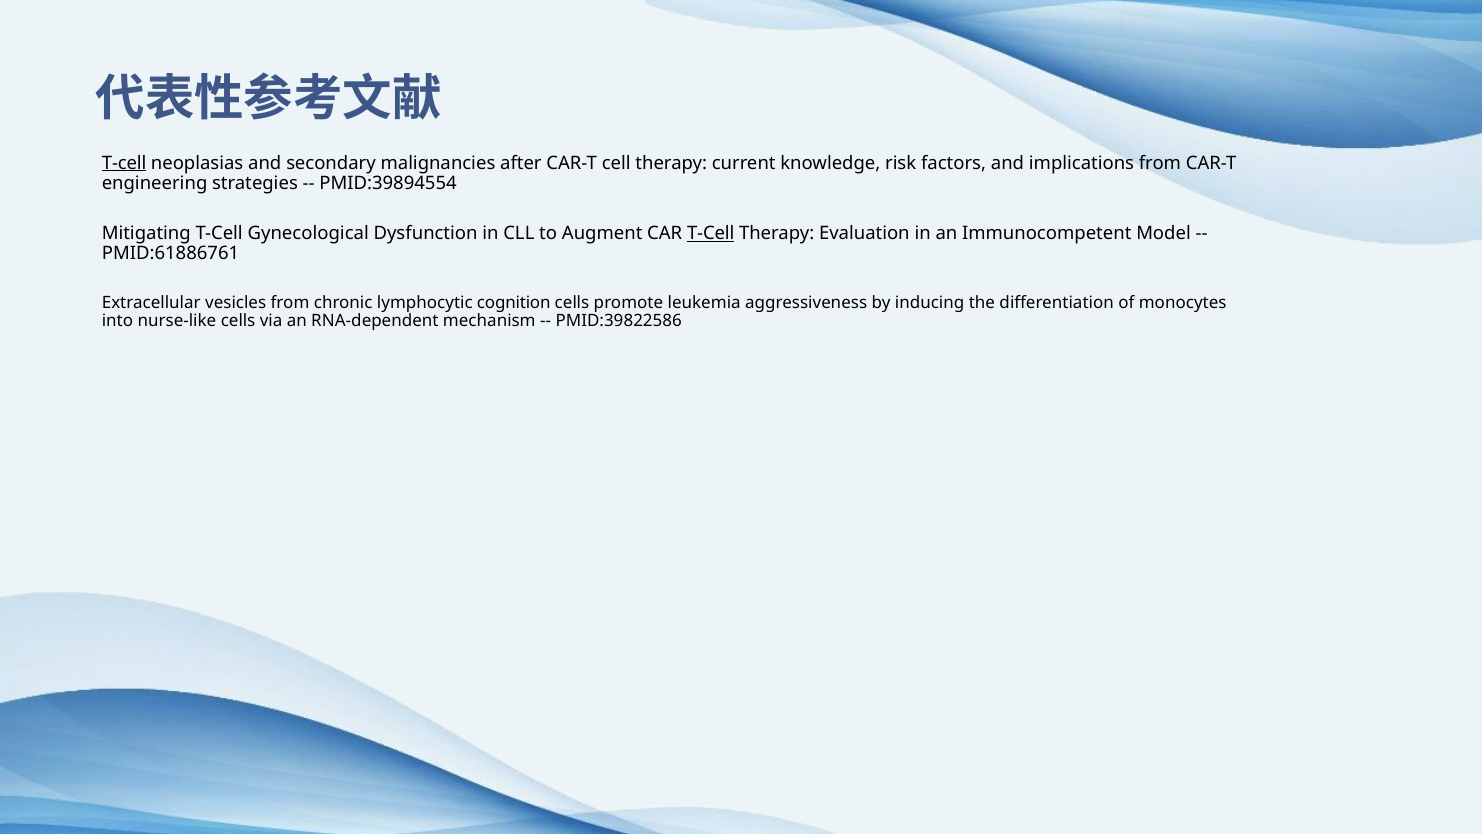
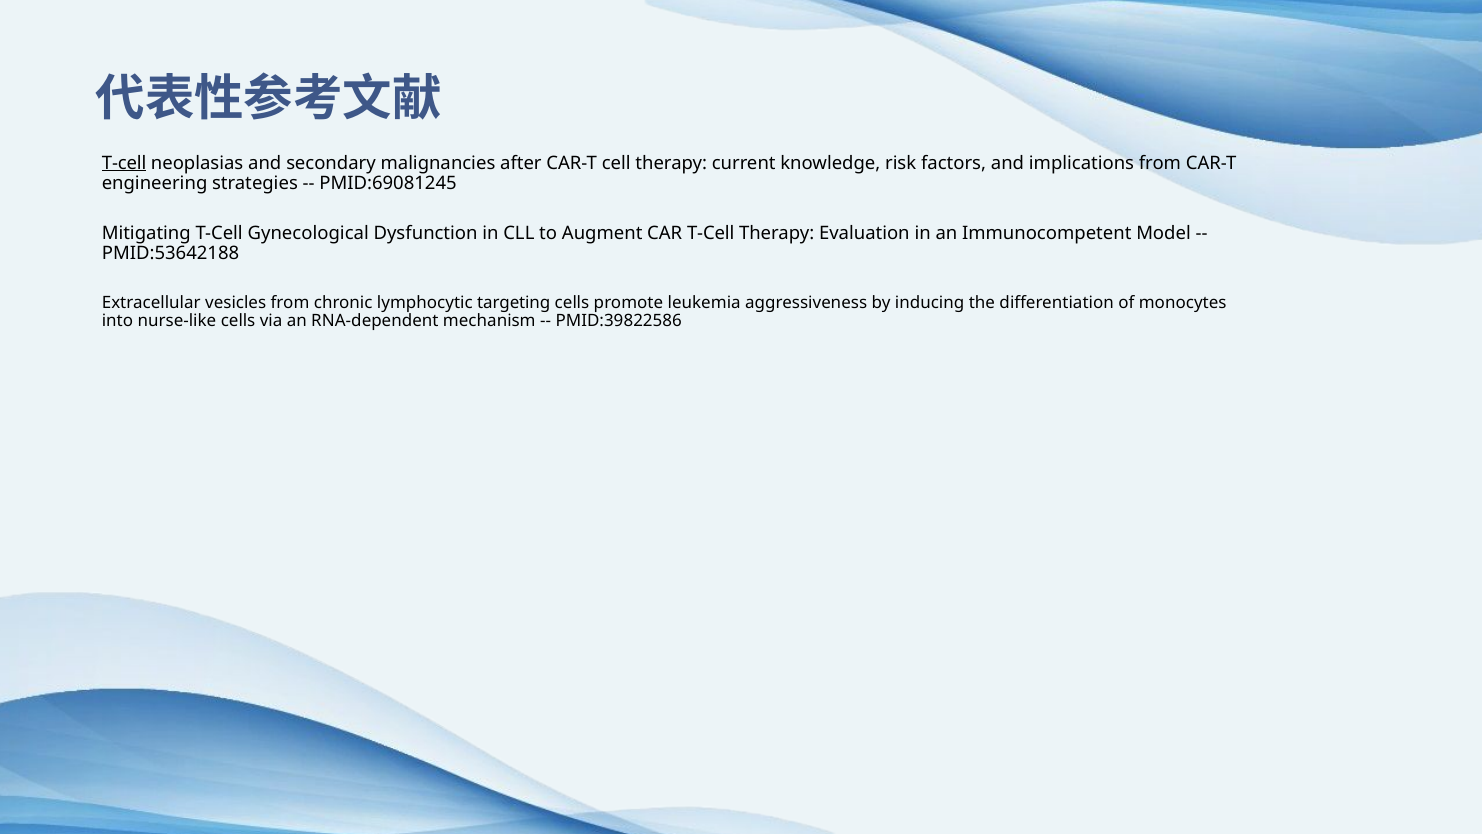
PMID:39894554: PMID:39894554 -> PMID:69081245
T-Cell at (711, 233) underline: present -> none
PMID:61886761: PMID:61886761 -> PMID:53642188
cognition: cognition -> targeting
